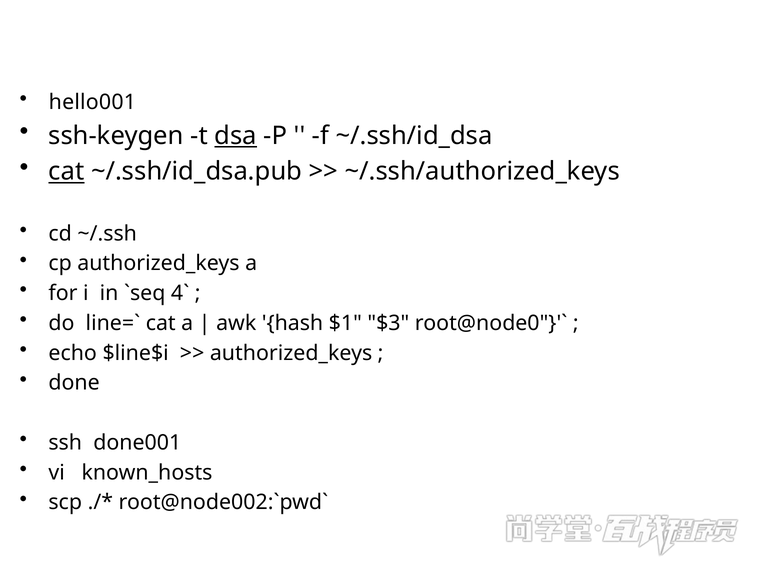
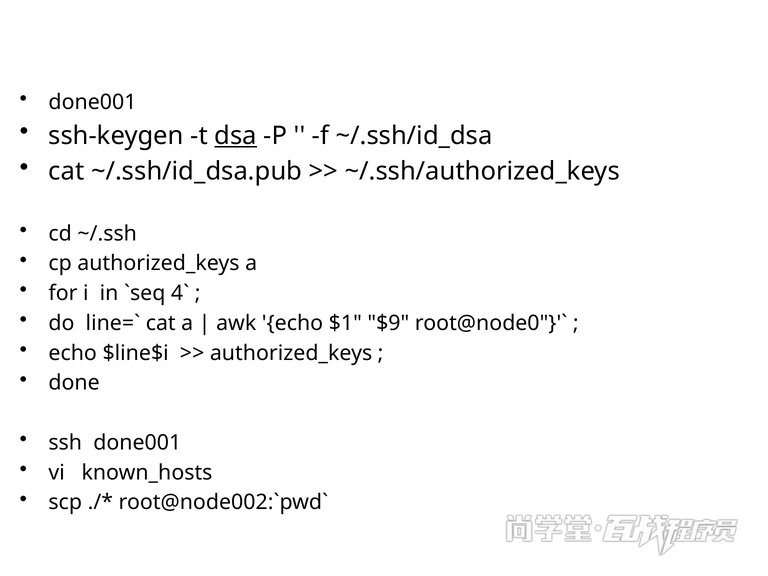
hello001 at (92, 102): hello001 -> done001
cat at (66, 172) underline: present -> none
awk hash: hash -> echo
$3: $3 -> $9
